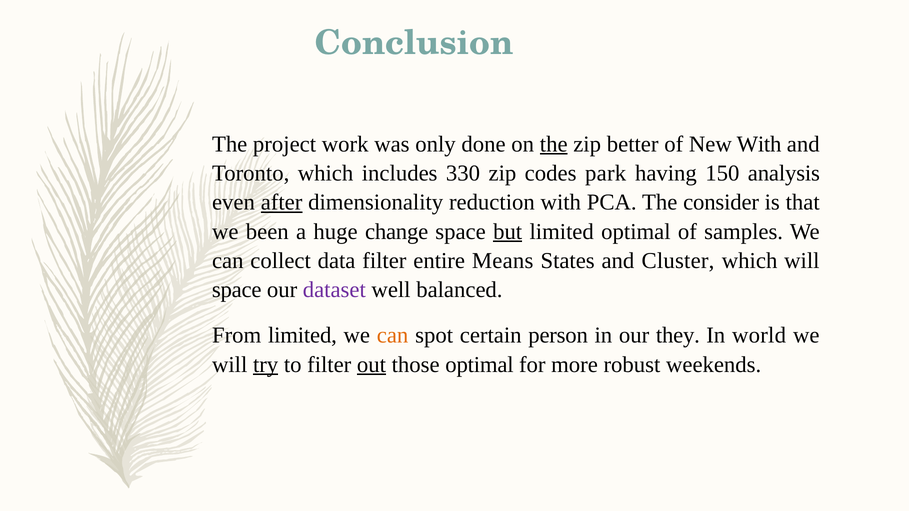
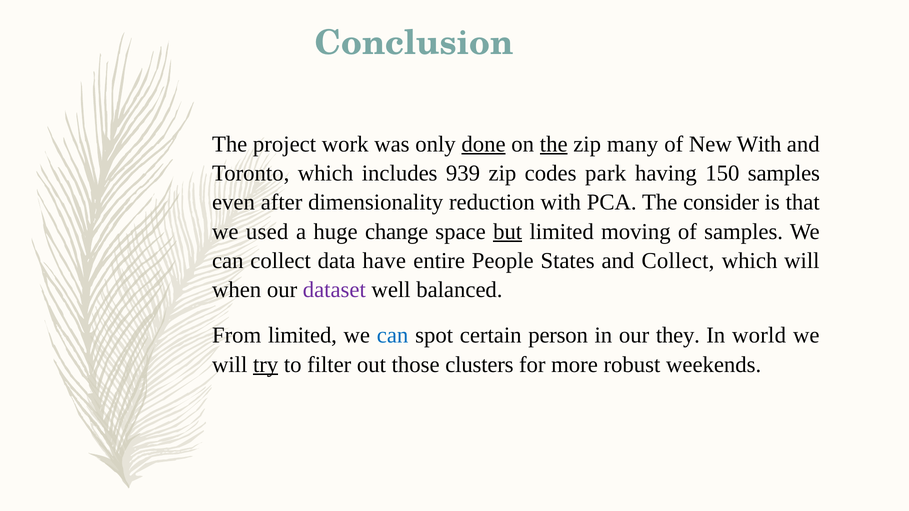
done underline: none -> present
better: better -> many
330: 330 -> 939
150 analysis: analysis -> samples
after underline: present -> none
been: been -> used
limited optimal: optimal -> moving
data filter: filter -> have
Means: Means -> People
and Cluster: Cluster -> Collect
space at (237, 290): space -> when
can at (393, 336) colour: orange -> blue
out underline: present -> none
those optimal: optimal -> clusters
